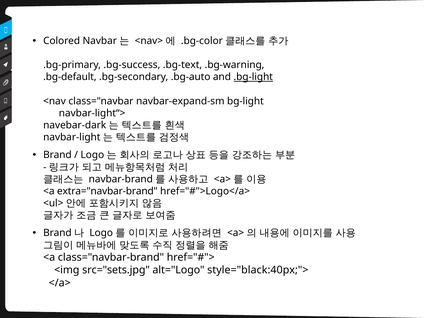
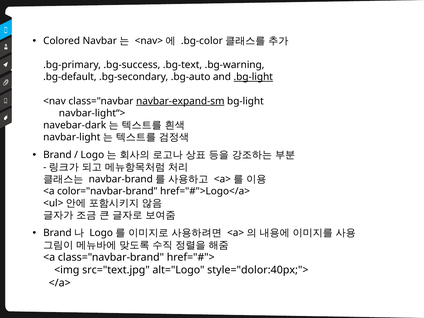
navbar-expand-sm underline: none -> present
extra="navbar-brand: extra="navbar-brand -> color="navbar-brand
src="sets.jpg: src="sets.jpg -> src="text.jpg
style="black:40px;">: style="black:40px;"> -> style="dolor:40px;">
